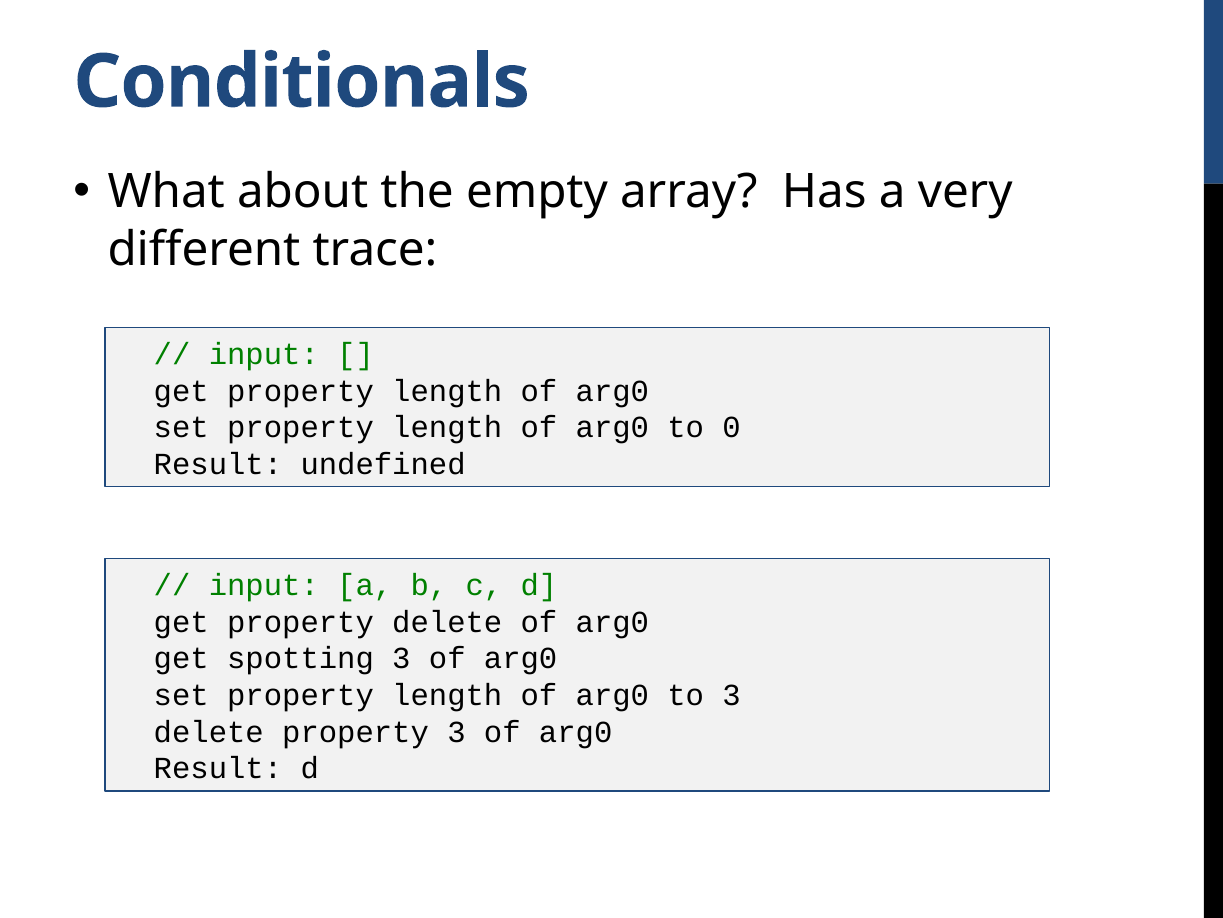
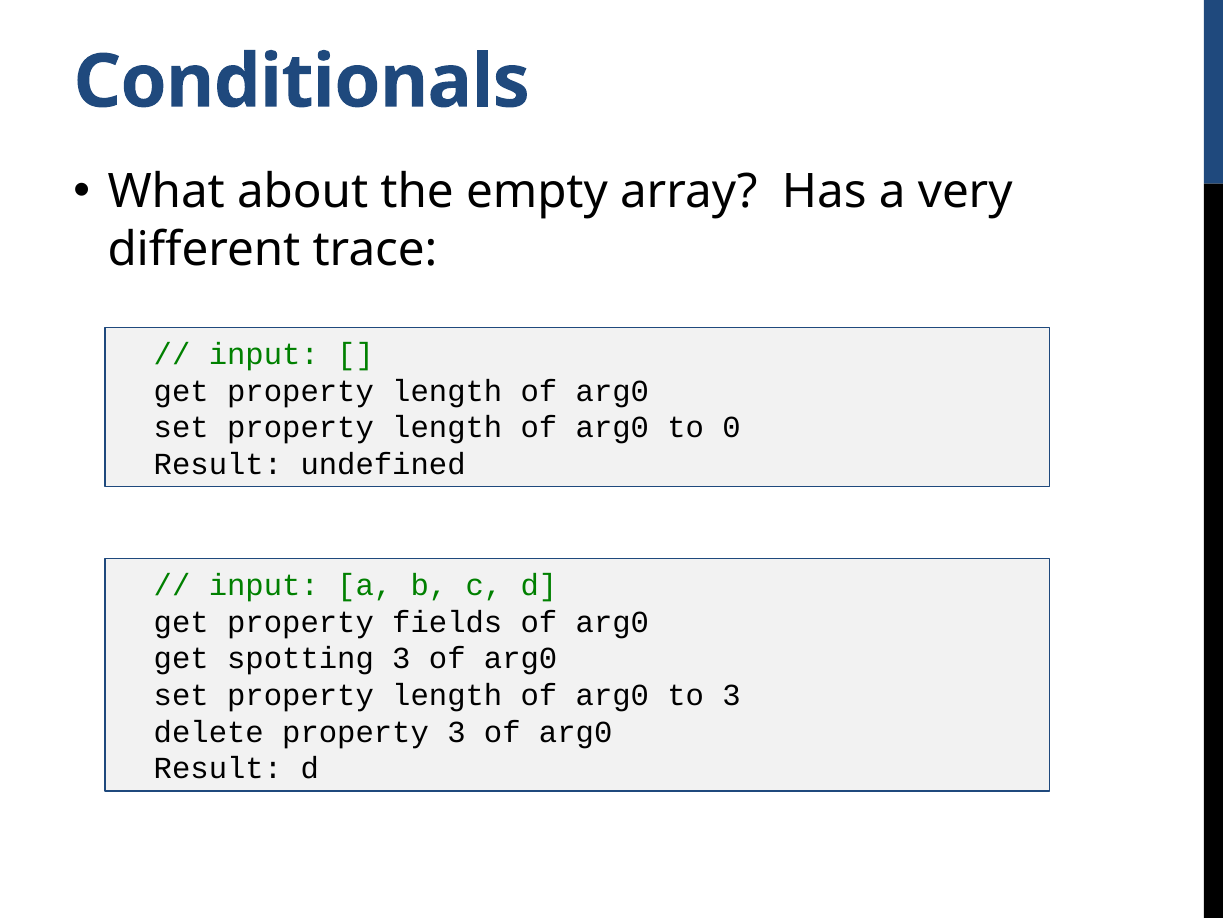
property delete: delete -> fields
